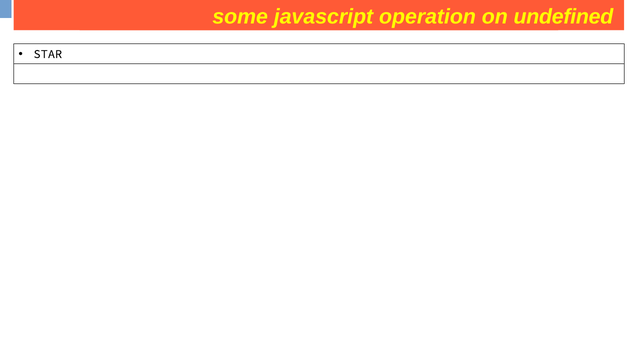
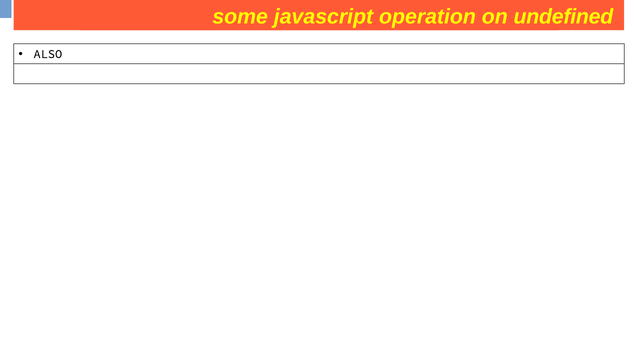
STAR: STAR -> ALSO
